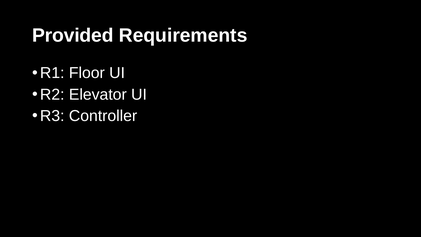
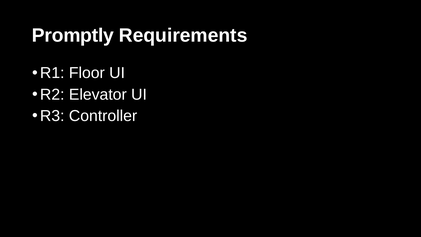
Provided: Provided -> Promptly
